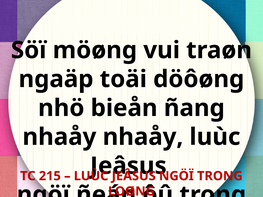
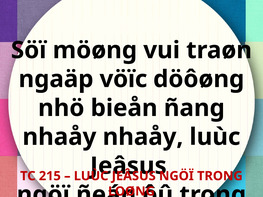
toäi: toäi -> vöïc
